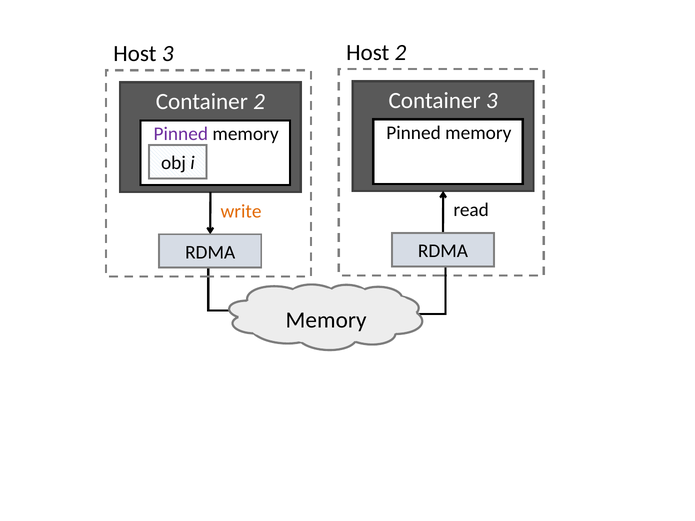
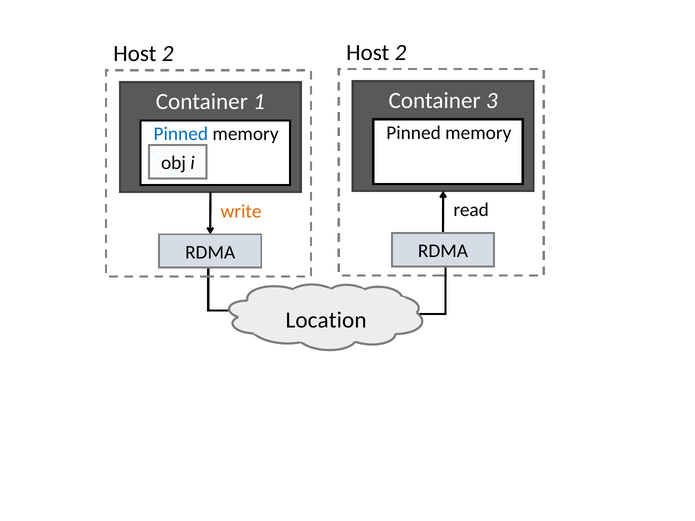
3 at (168, 54): 3 -> 2
Container 2: 2 -> 1
Pinned at (181, 134) colour: purple -> blue
Memory at (326, 320): Memory -> Location
